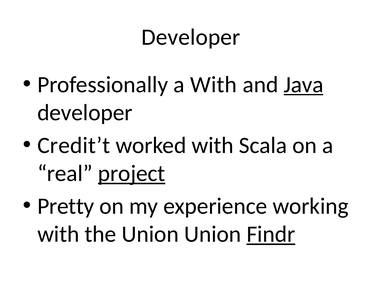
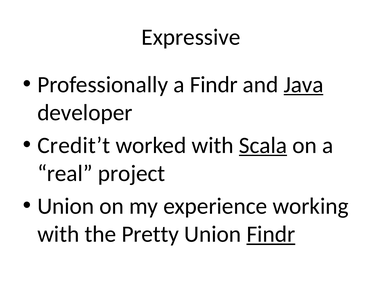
Developer at (191, 37): Developer -> Expressive
a With: With -> Findr
Scala underline: none -> present
project underline: present -> none
Pretty at (66, 206): Pretty -> Union
the Union: Union -> Pretty
